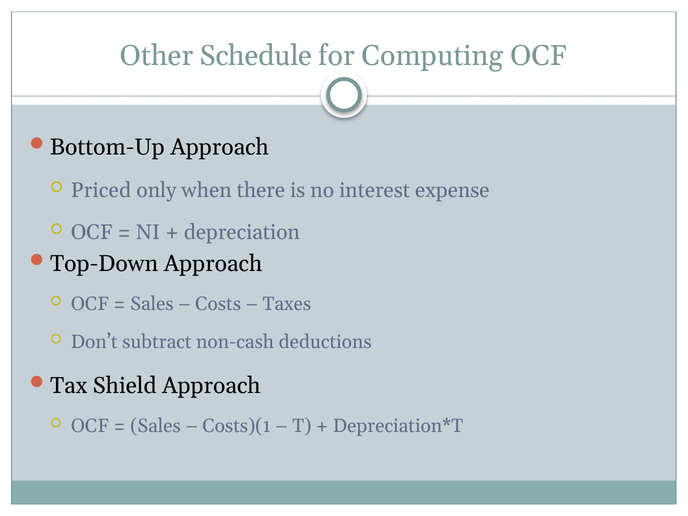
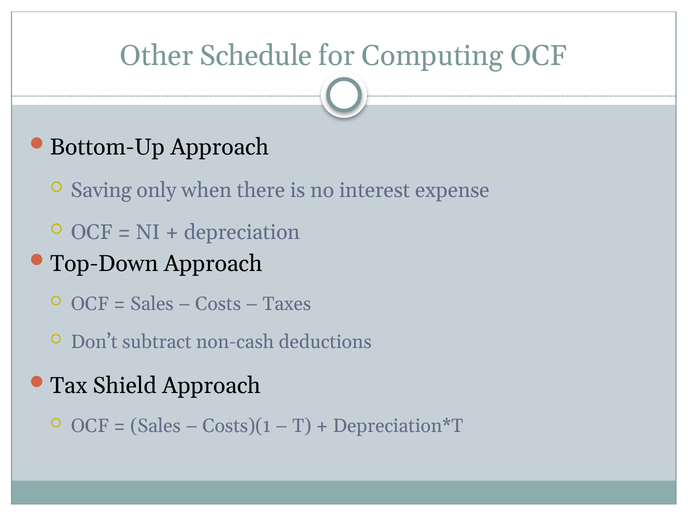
Priced: Priced -> Saving
